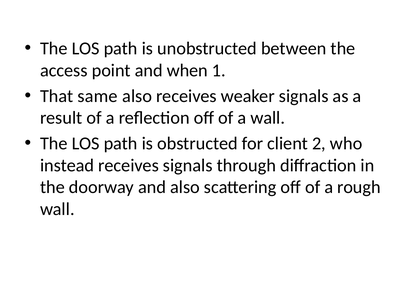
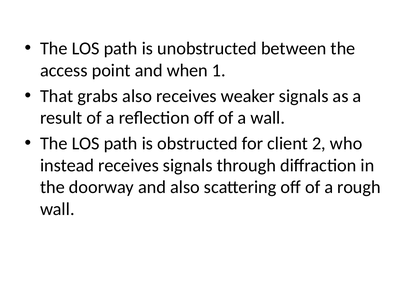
same: same -> grabs
